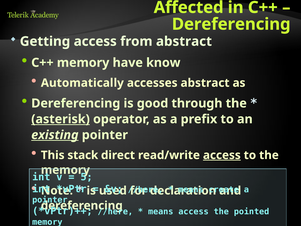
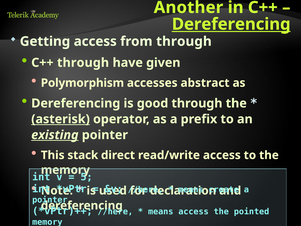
Affected: Affected -> Another
Dereferencing at (231, 24) underline: none -> present
from abstract: abstract -> through
C++ memory: memory -> through
know: know -> given
Automatically: Automatically -> Polymorphism
access at (222, 155) underline: present -> none
